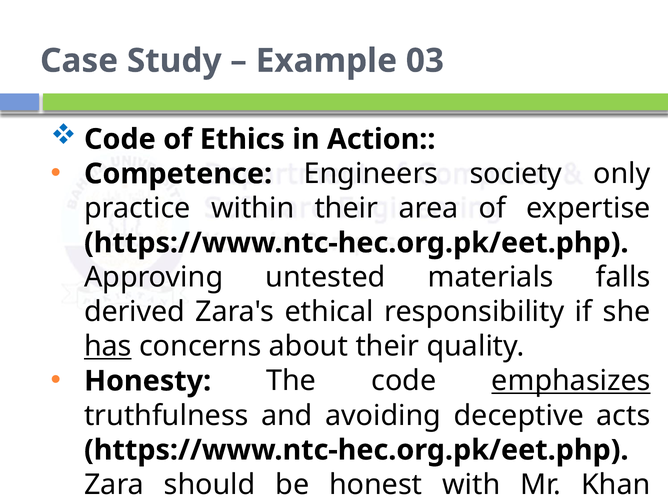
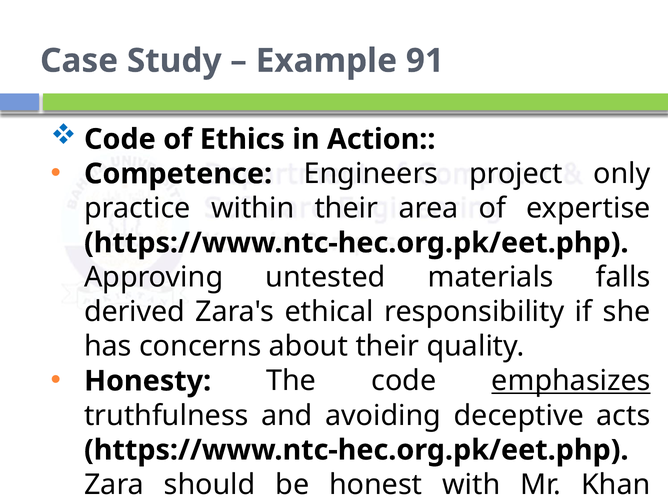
03: 03 -> 91
society: society -> project
has underline: present -> none
